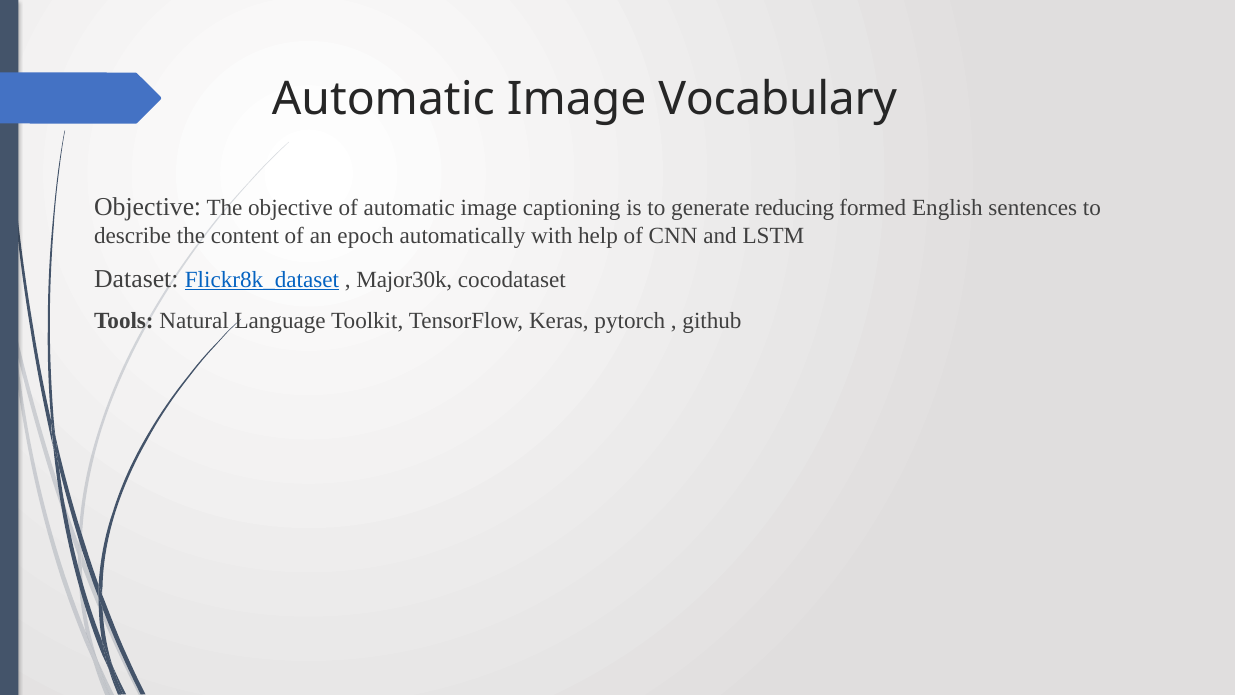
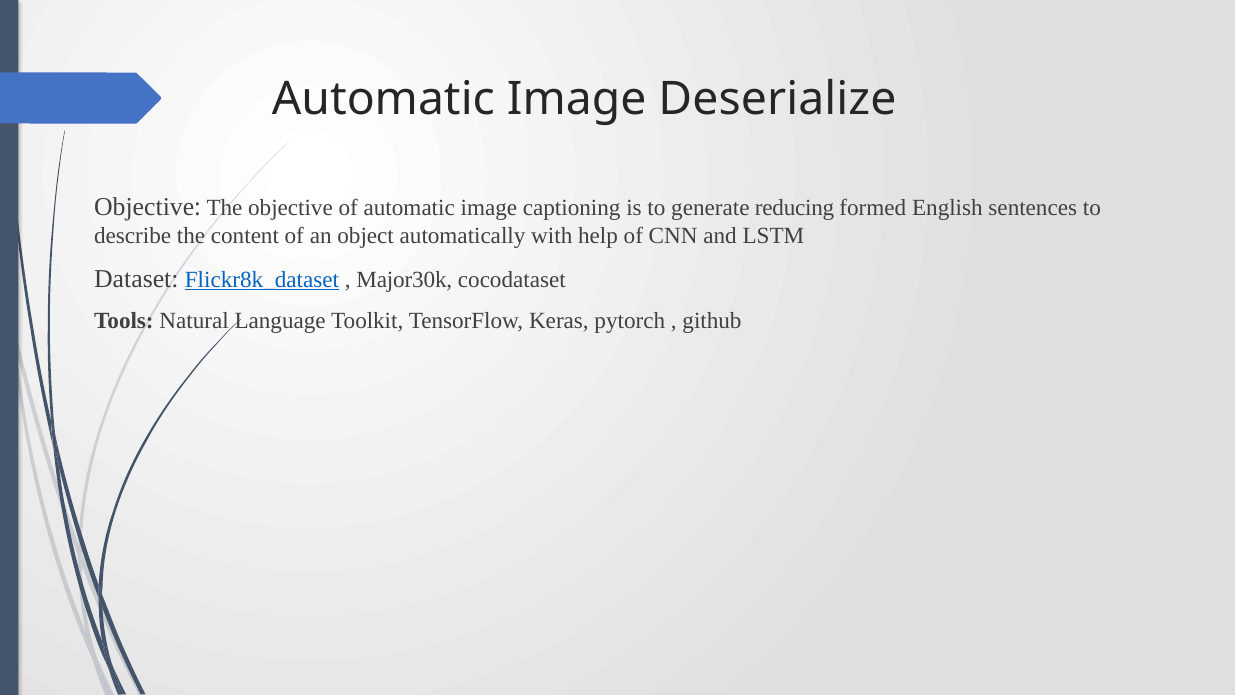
Vocabulary: Vocabulary -> Deserialize
epoch: epoch -> object
